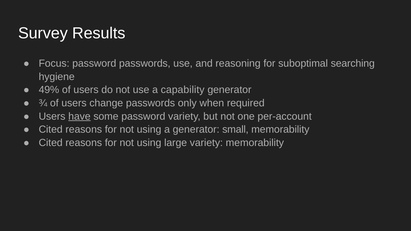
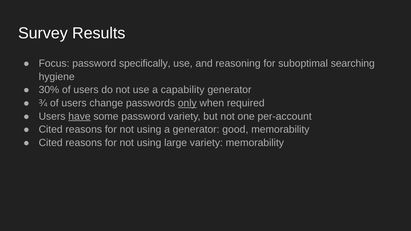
password passwords: passwords -> specifically
49%: 49% -> 30%
only underline: none -> present
small: small -> good
